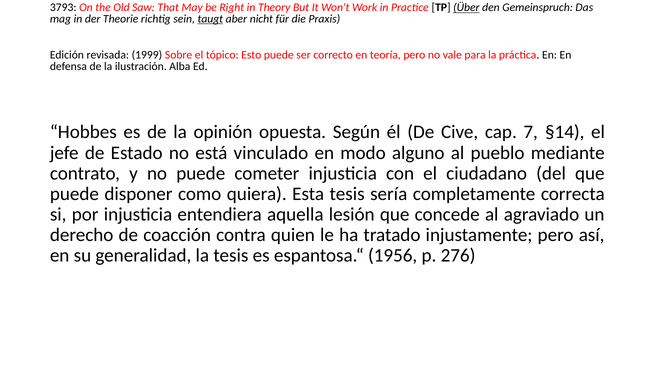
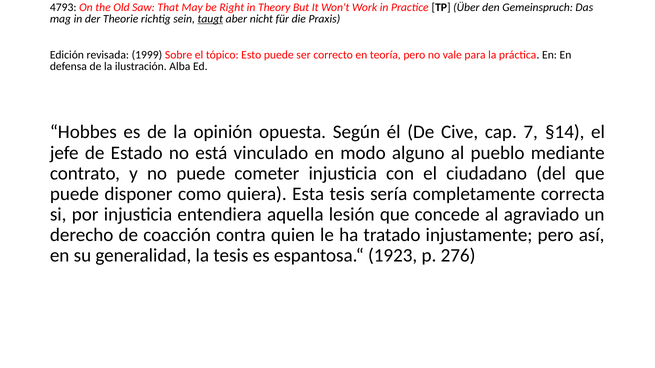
3793: 3793 -> 4793
Über underline: present -> none
1956: 1956 -> 1923
